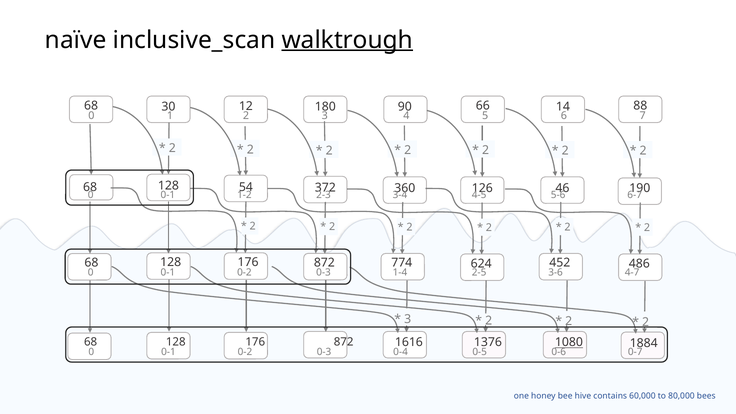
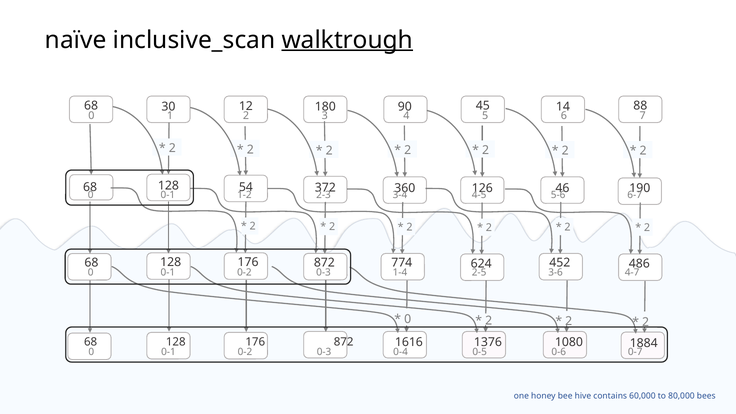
66: 66 -> 45
3 at (408, 319): 3 -> 0
1080 underline: present -> none
